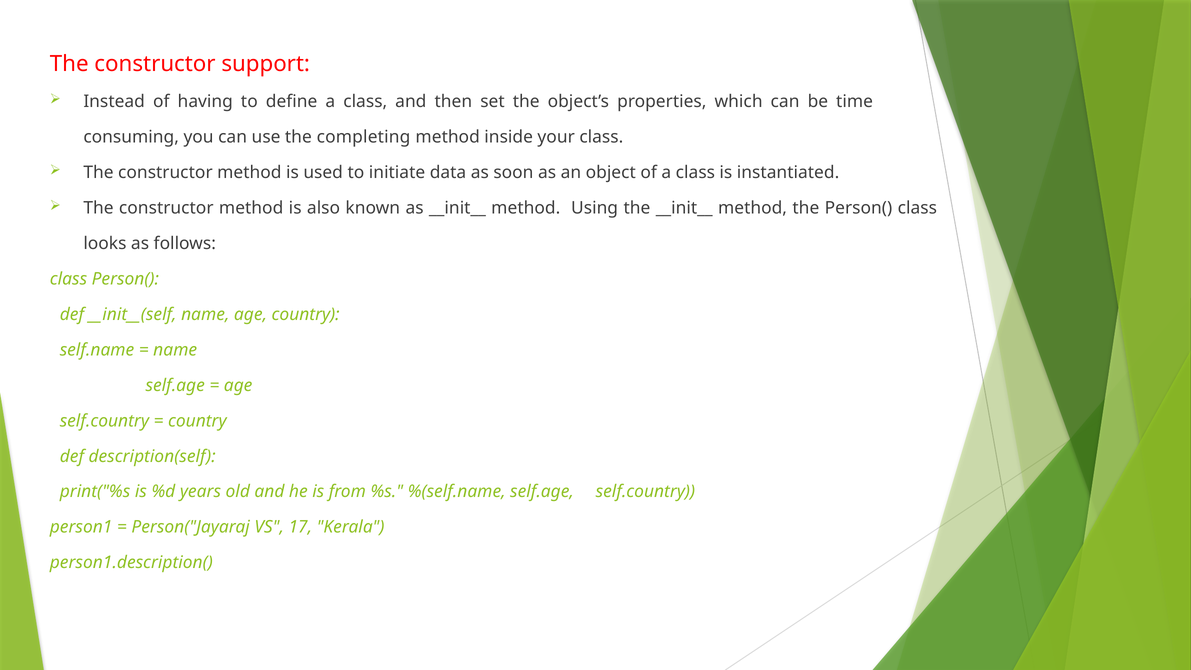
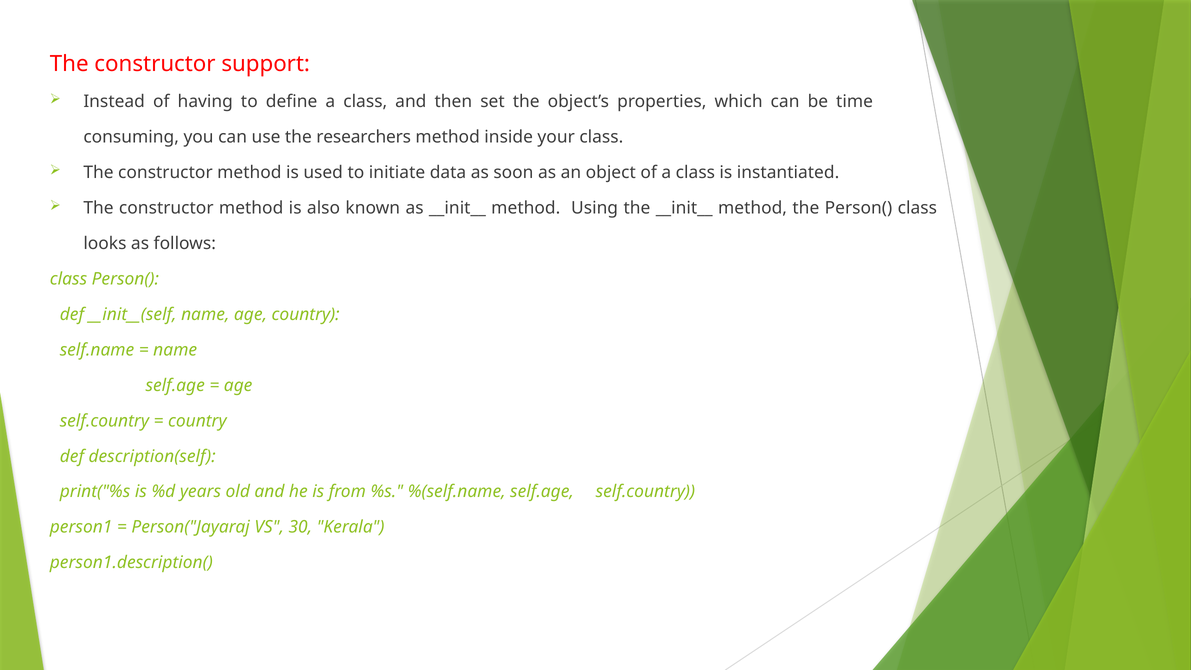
completing: completing -> researchers
17: 17 -> 30
